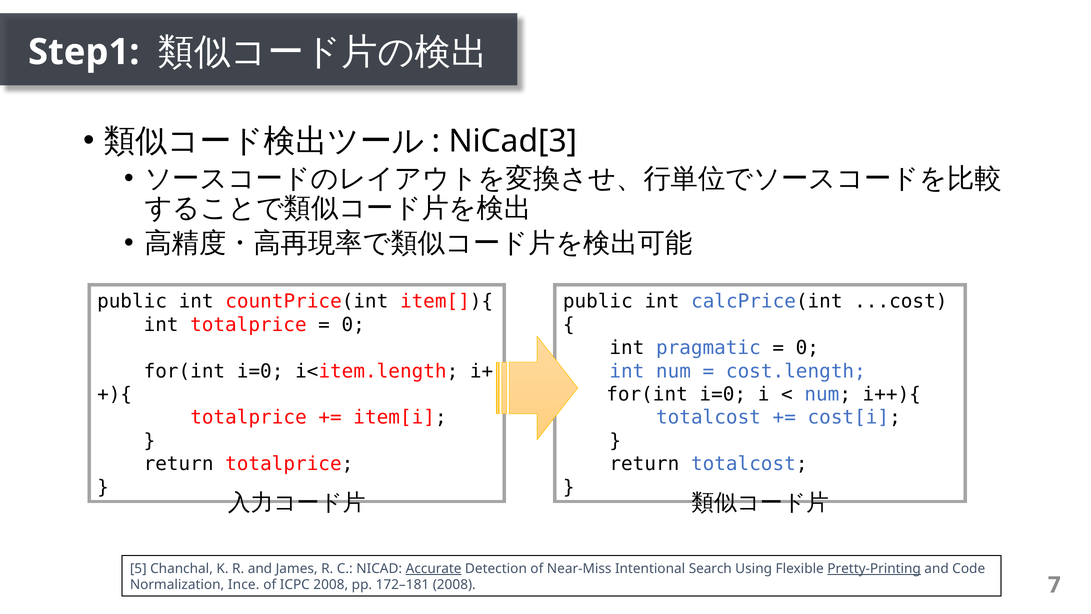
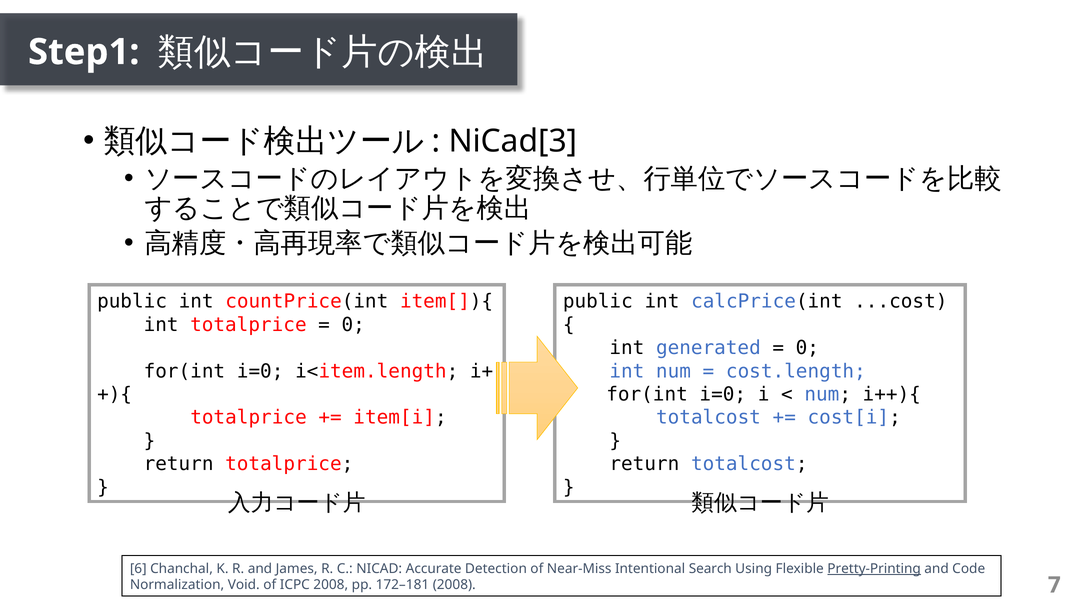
pragmatic: pragmatic -> generated
5: 5 -> 6
Accurate underline: present -> none
Ince: Ince -> Void
